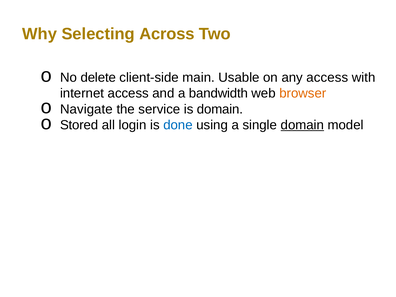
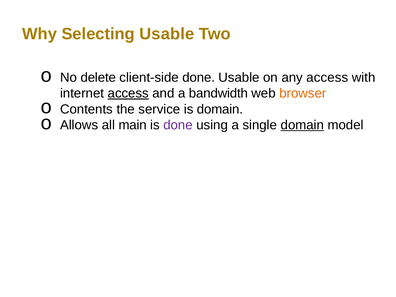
Selecting Across: Across -> Usable
client-side main: main -> done
access at (128, 93) underline: none -> present
Navigate: Navigate -> Contents
Stored: Stored -> Allows
login: login -> main
done at (178, 125) colour: blue -> purple
